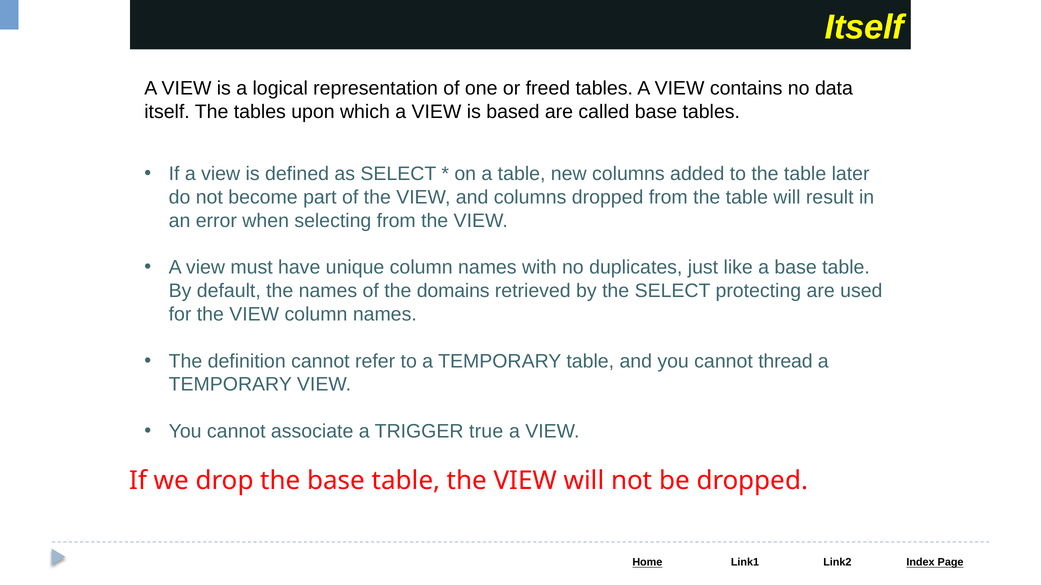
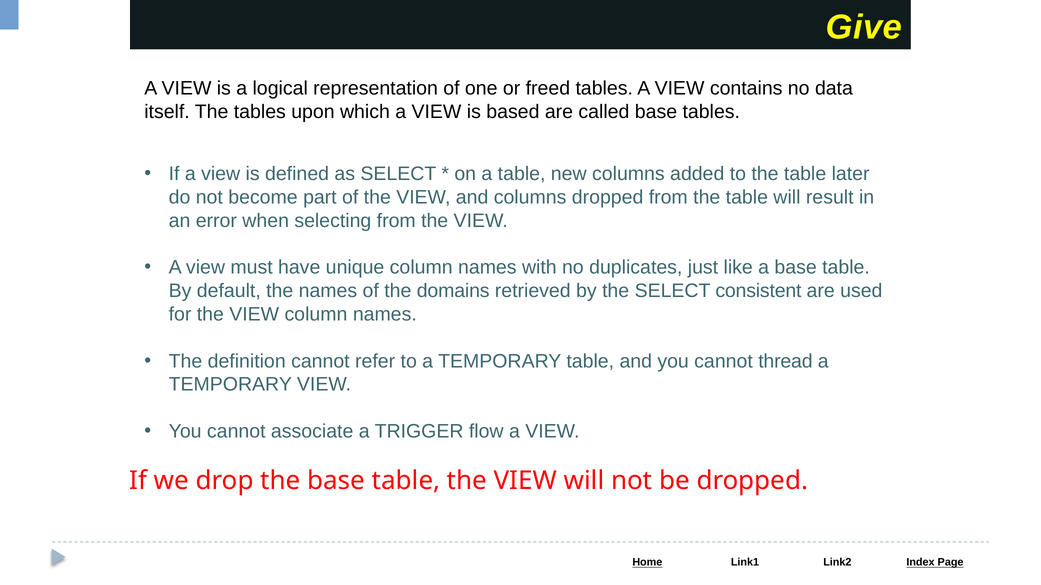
Itself at (864, 27): Itself -> Give
protecting: protecting -> consistent
true: true -> flow
